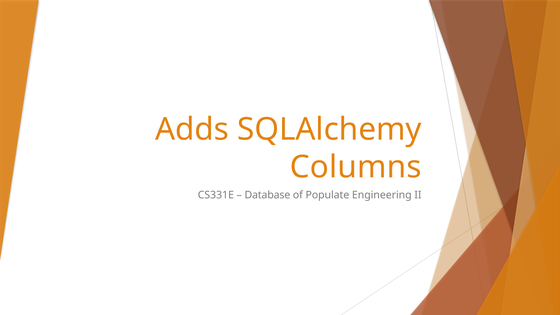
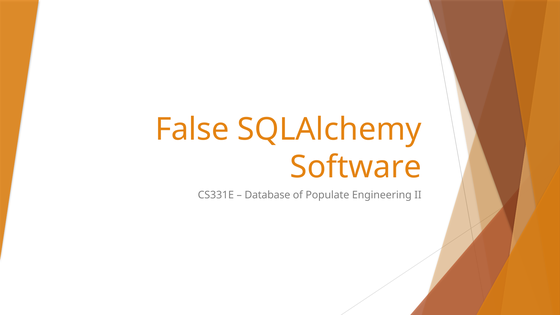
Adds: Adds -> False
Columns: Columns -> Software
